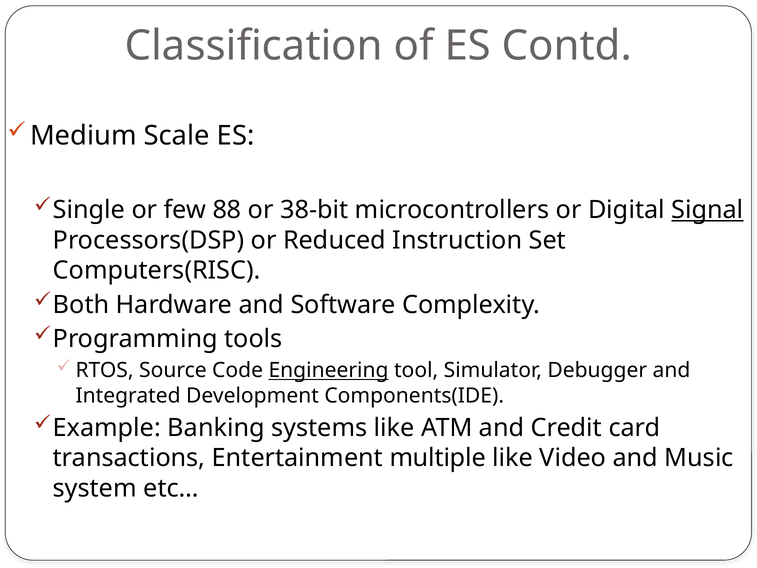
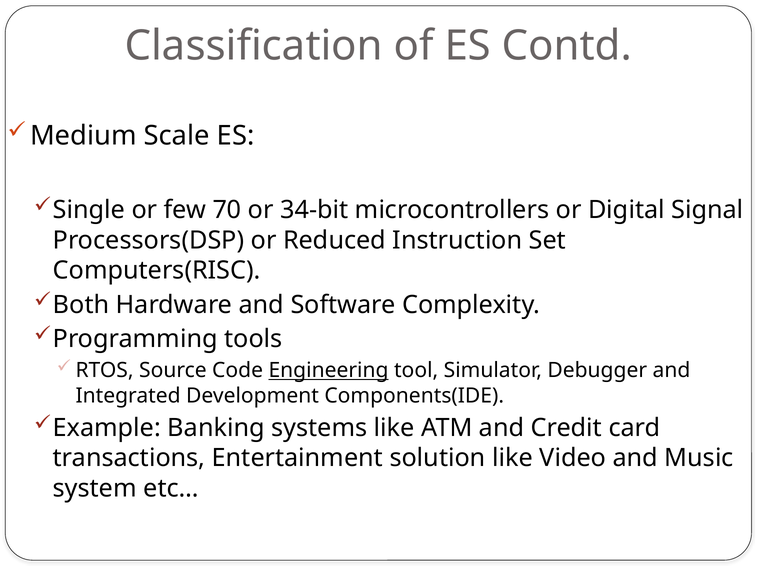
88: 88 -> 70
38-bit: 38-bit -> 34-bit
Signal underline: present -> none
multiple: multiple -> solution
